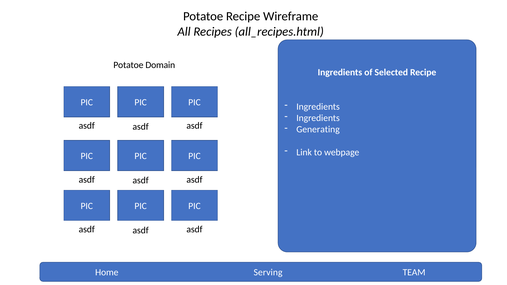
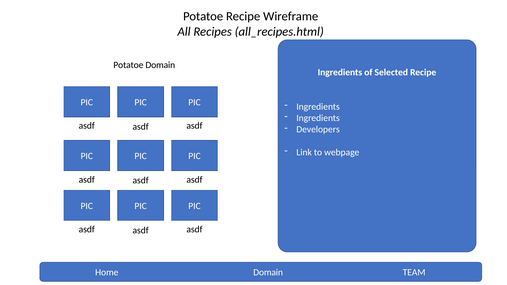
Generating: Generating -> Developers
Home Serving: Serving -> Domain
